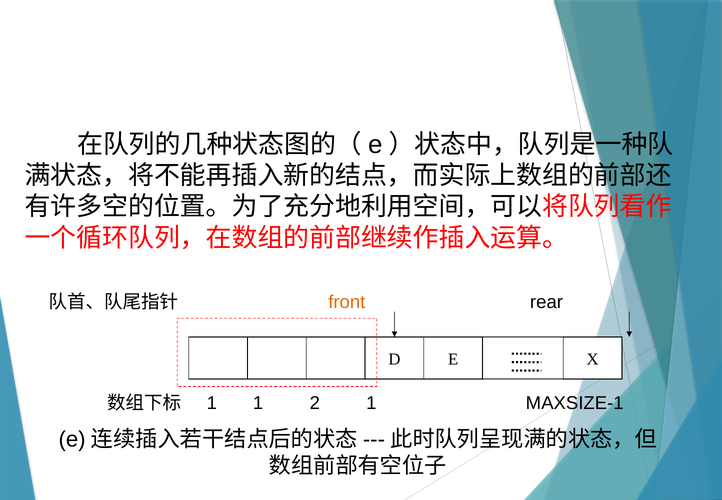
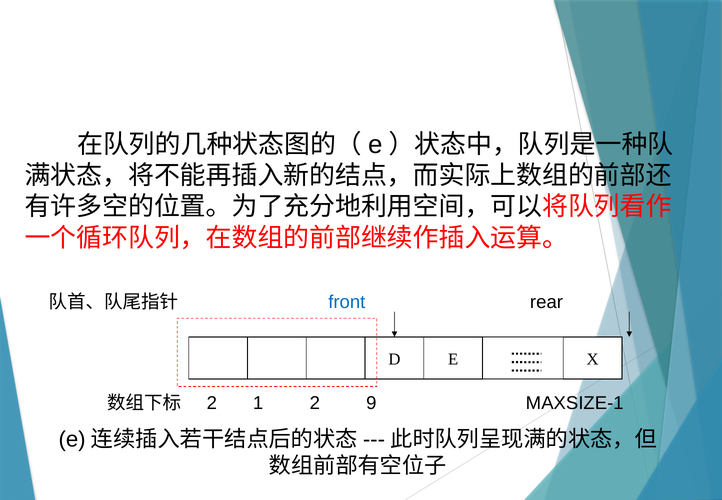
front colour: orange -> blue
1 at (212, 403): 1 -> 2
2 1: 1 -> 9
